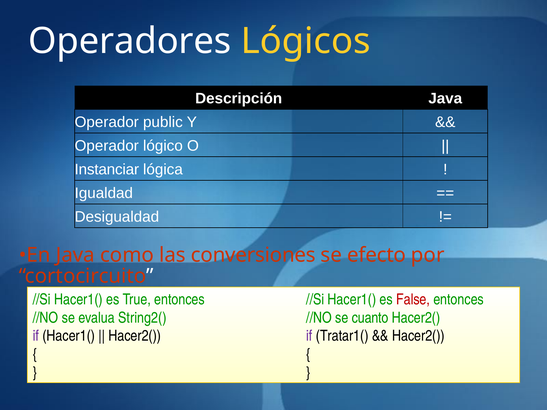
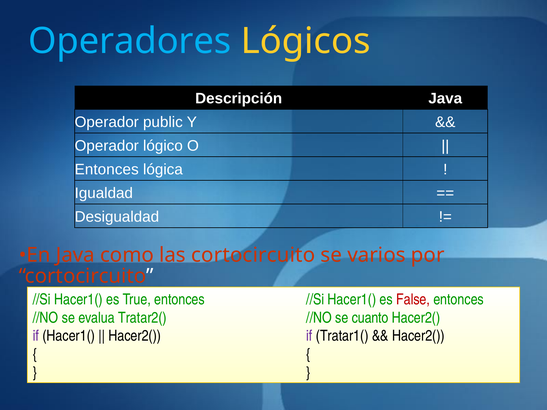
Operadores colour: white -> light blue
Instanciar at (107, 170): Instanciar -> Entonces
las conversiones: conversiones -> cortocircuito
efecto: efecto -> varios
String2(: String2( -> Tratar2(
